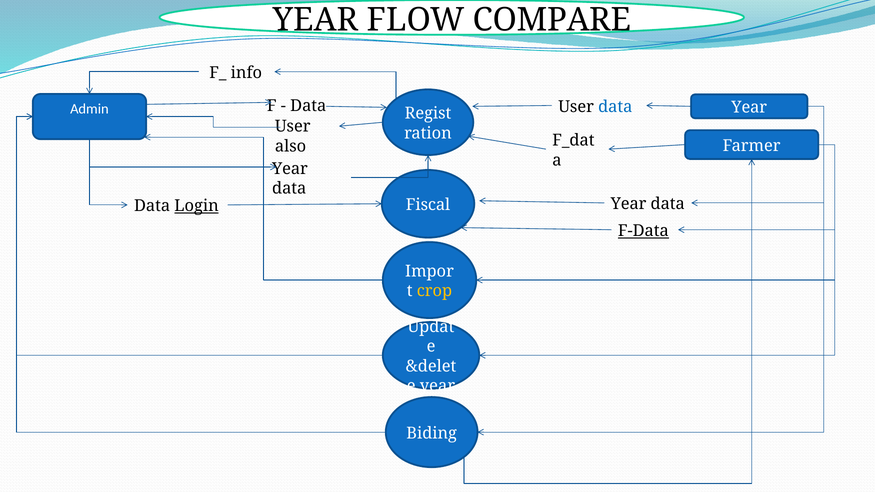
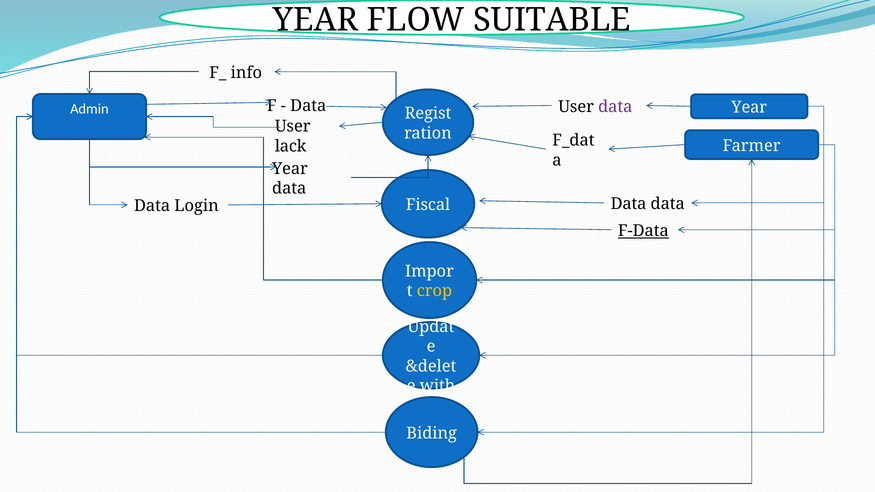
COMPARE: COMPARE -> SUITABLE
data at (615, 107) colour: blue -> purple
also: also -> lack
Year at (629, 204): Year -> Data
Login underline: present -> none
year at (437, 386): year -> with
